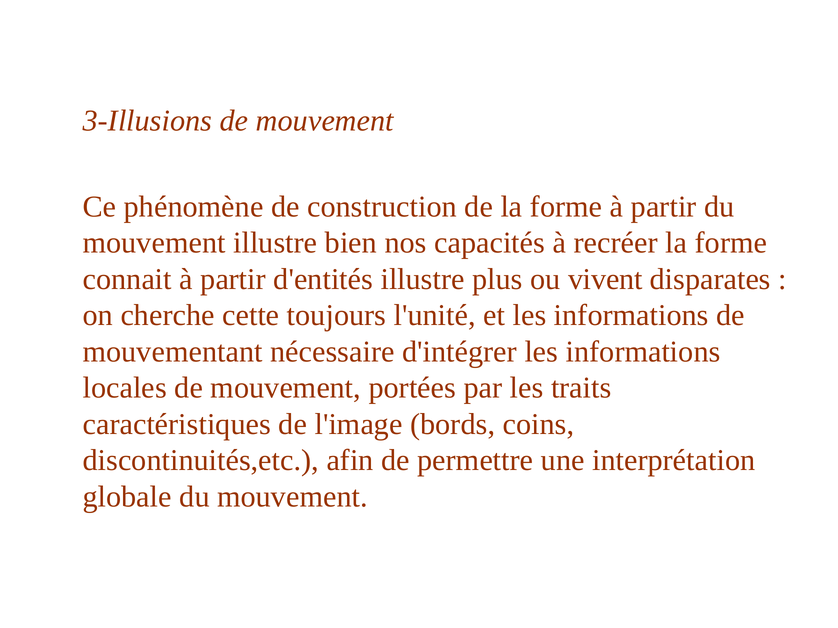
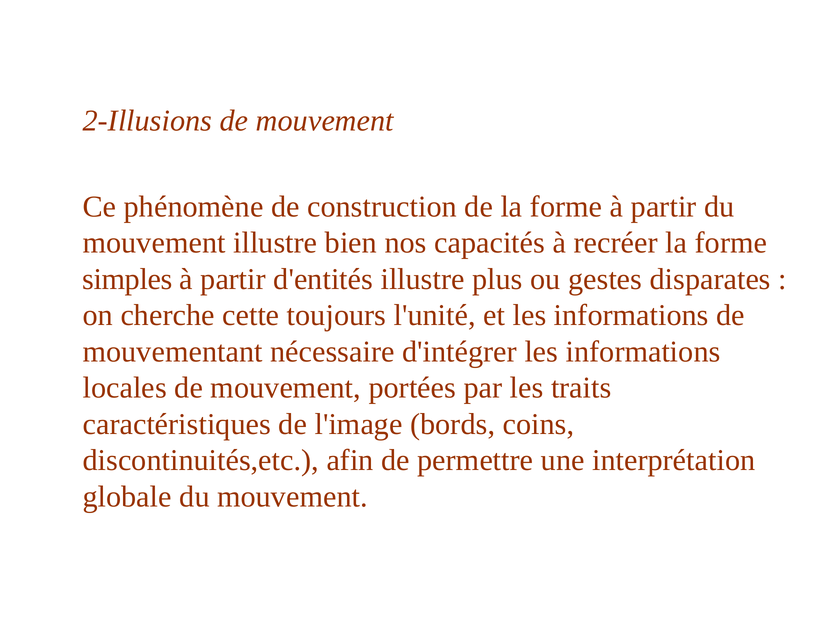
3-Illusions: 3-Illusions -> 2-Illusions
connait: connait -> simples
vivent: vivent -> gestes
